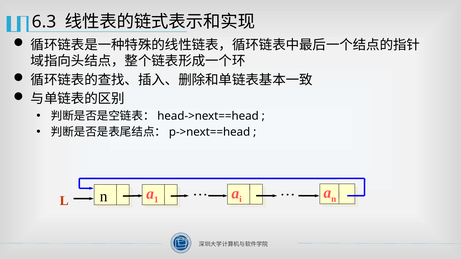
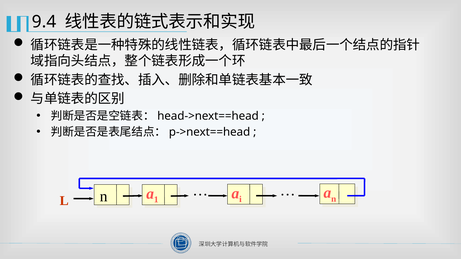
6.3: 6.3 -> 9.4
